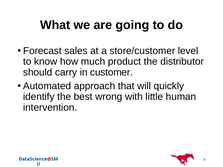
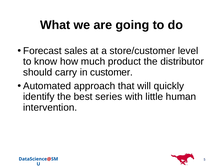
wrong: wrong -> series
